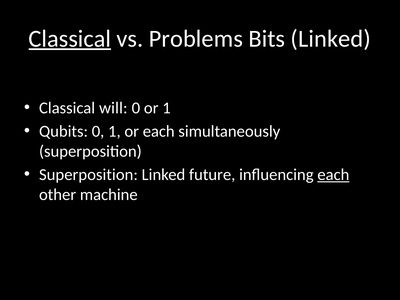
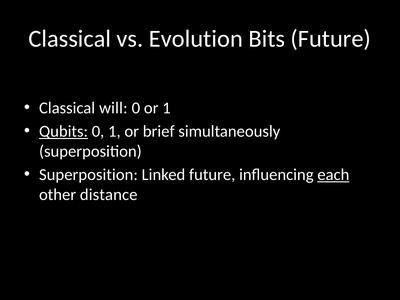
Classical at (70, 39) underline: present -> none
Problems: Problems -> Evolution
Bits Linked: Linked -> Future
Qubits underline: none -> present
or each: each -> brief
machine: machine -> distance
